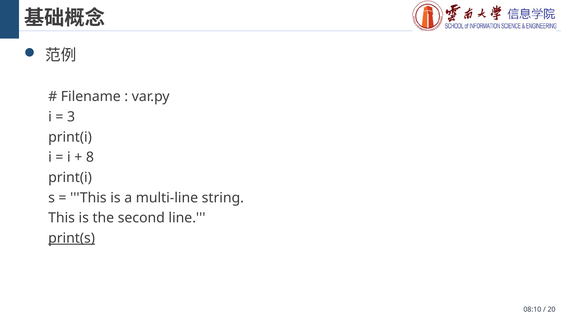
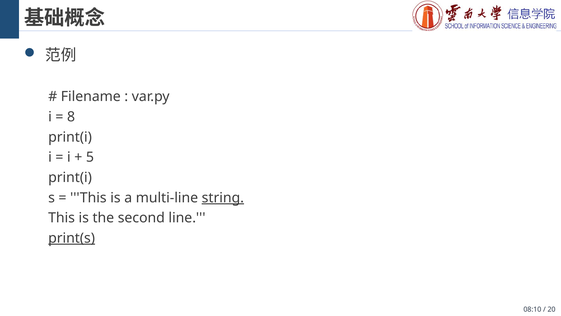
3: 3 -> 8
8: 8 -> 5
string underline: none -> present
